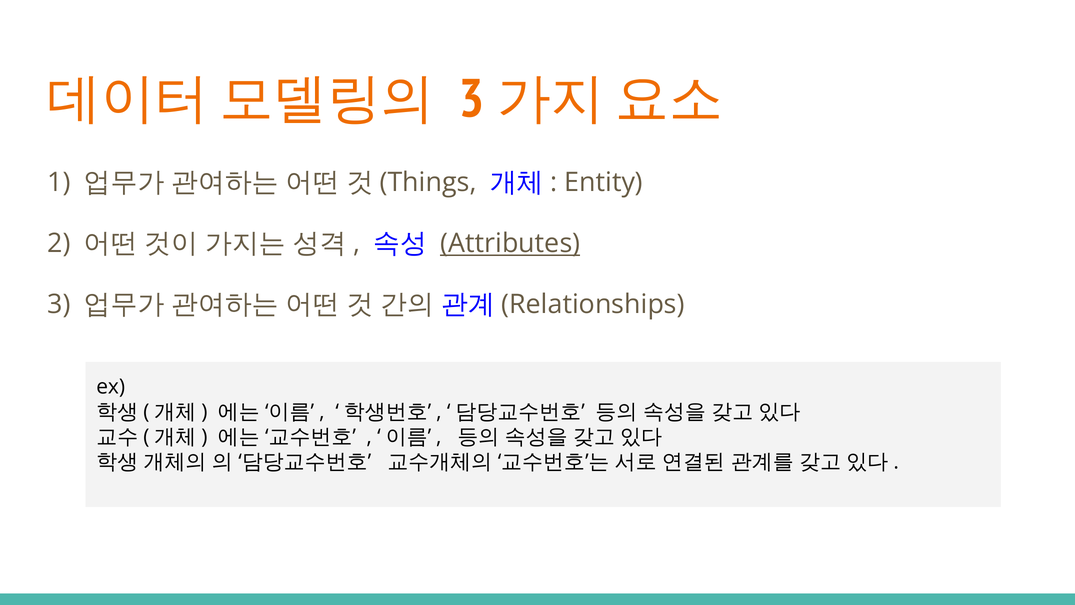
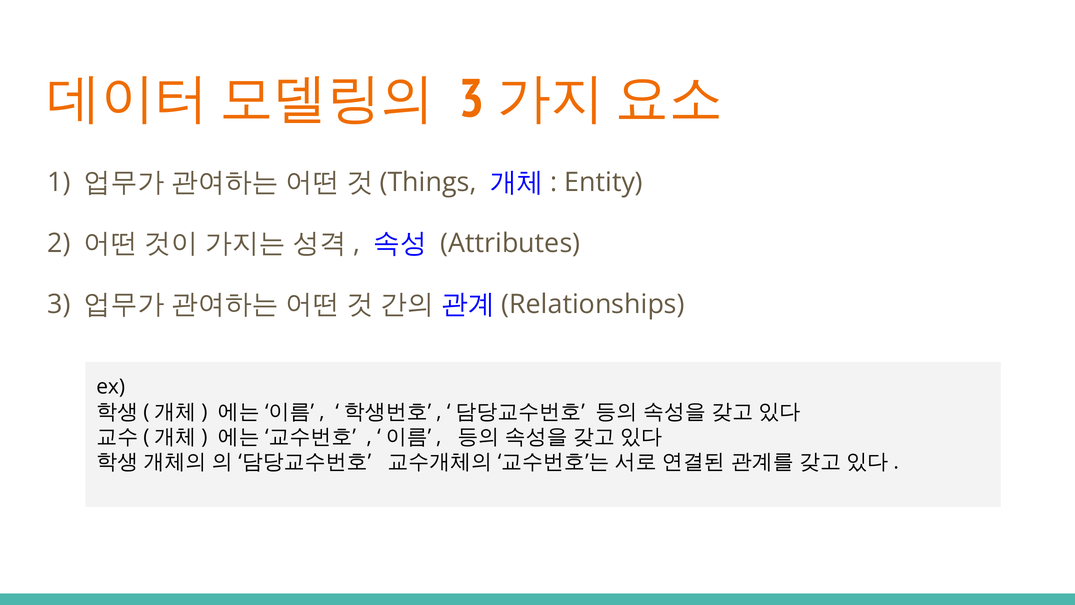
Attributes underline: present -> none
